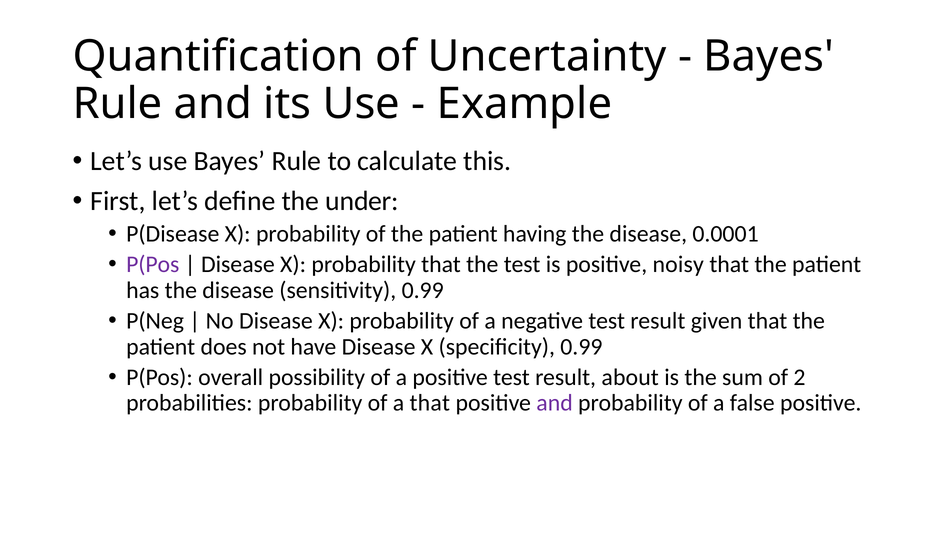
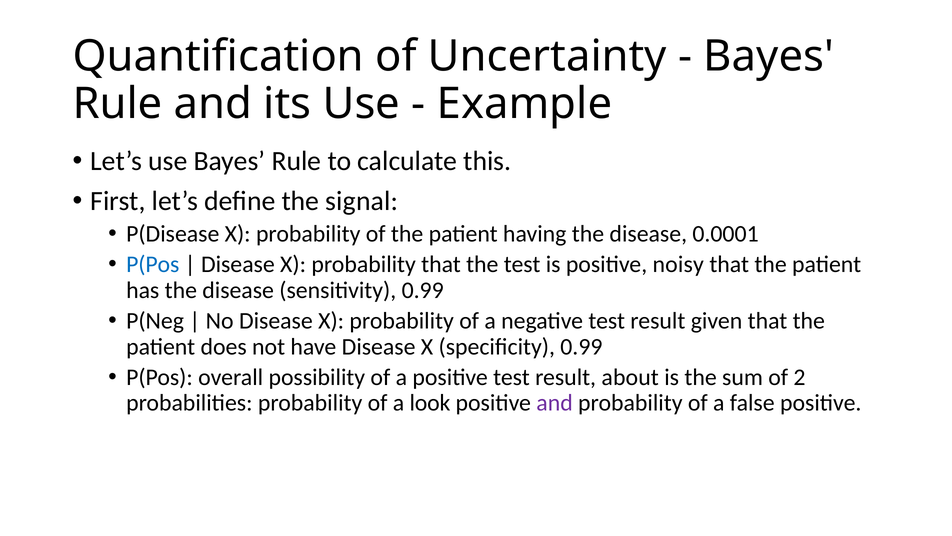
under: under -> signal
P(Pos at (153, 264) colour: purple -> blue
a that: that -> look
